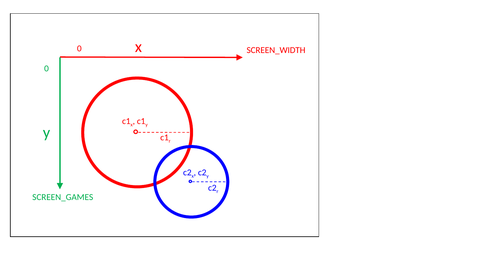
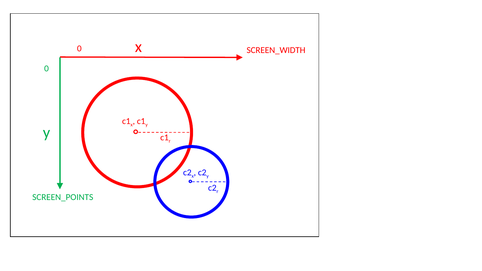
SCREEN_GAMES: SCREEN_GAMES -> SCREEN_POINTS
